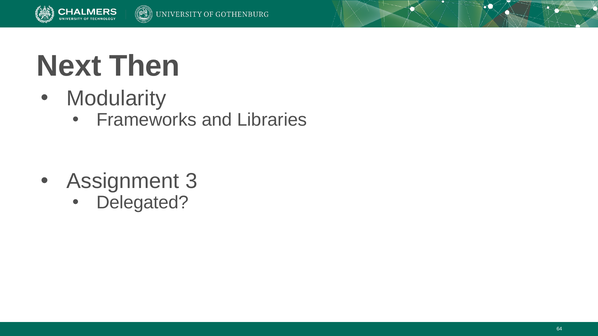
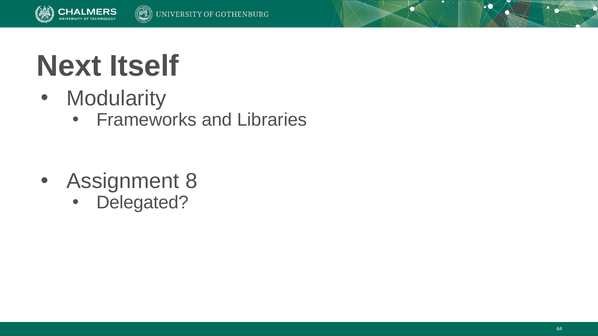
Then: Then -> Itself
3: 3 -> 8
